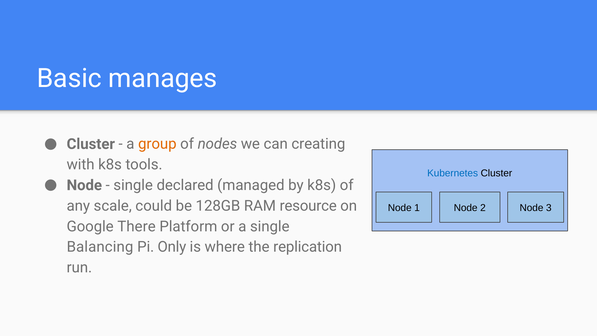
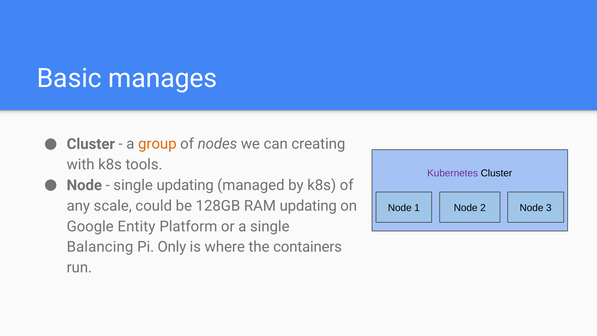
Kubernetes colour: blue -> purple
single declared: declared -> updating
RAM resource: resource -> updating
There: There -> Entity
replication: replication -> containers
